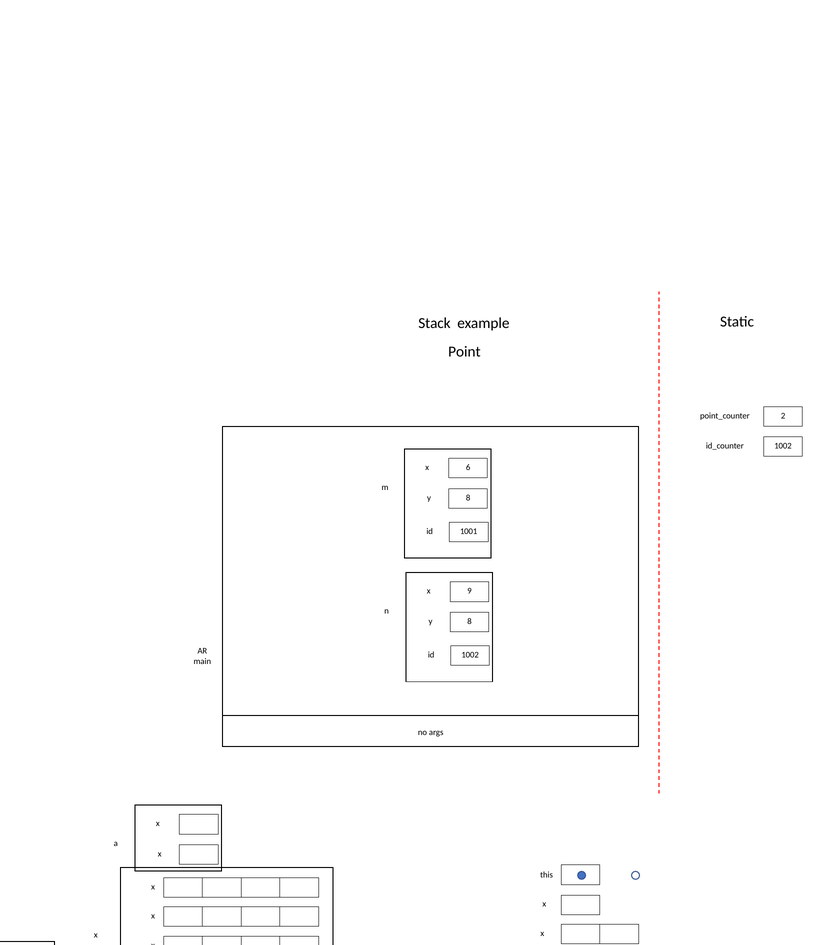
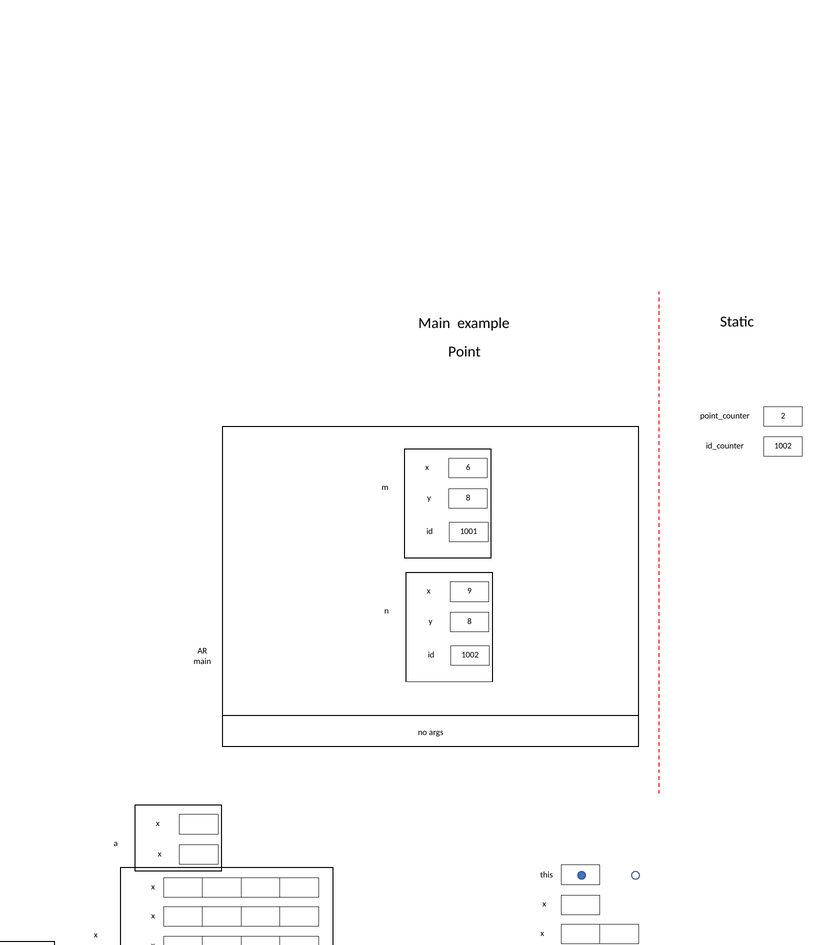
Stack at (434, 323): Stack -> Main
